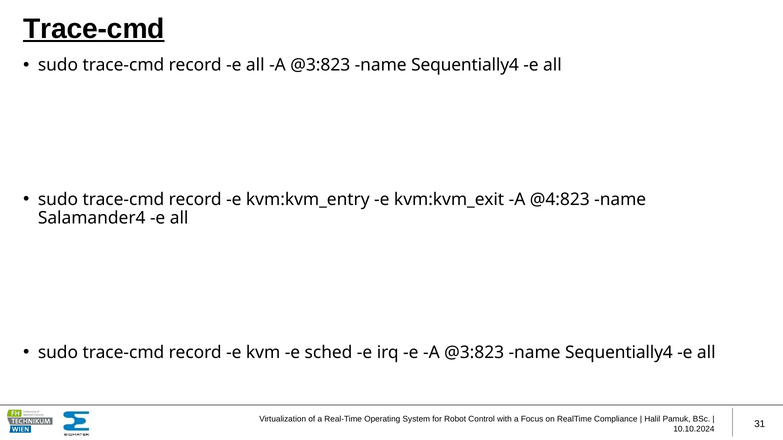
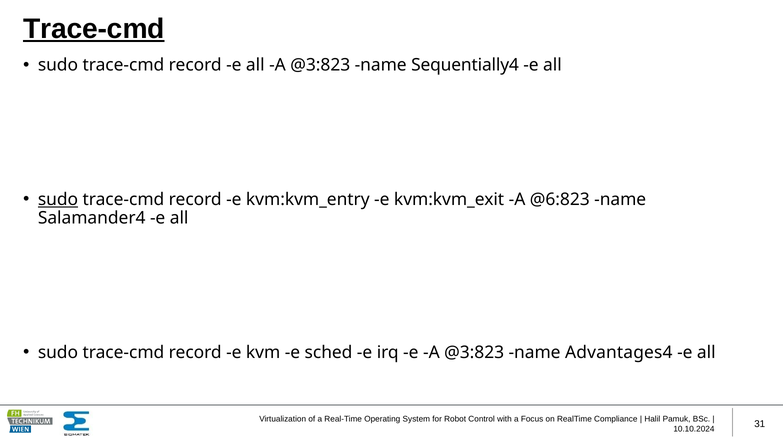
sudo at (58, 200) underline: none -> present
@4:823: @4:823 -> @6:823
Sequentially4 at (619, 353): Sequentially4 -> Advantages4
